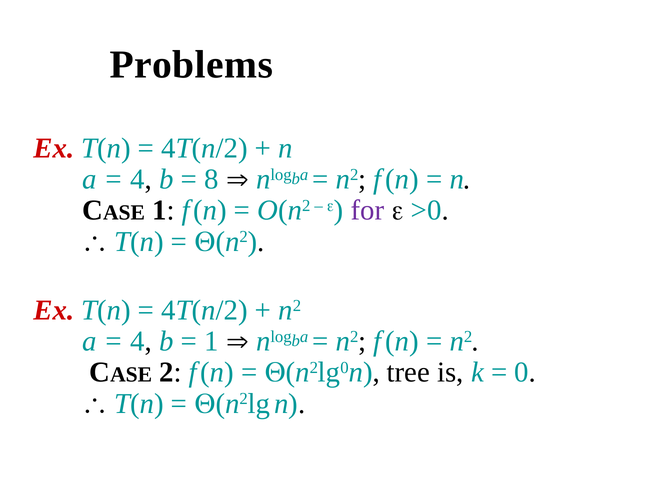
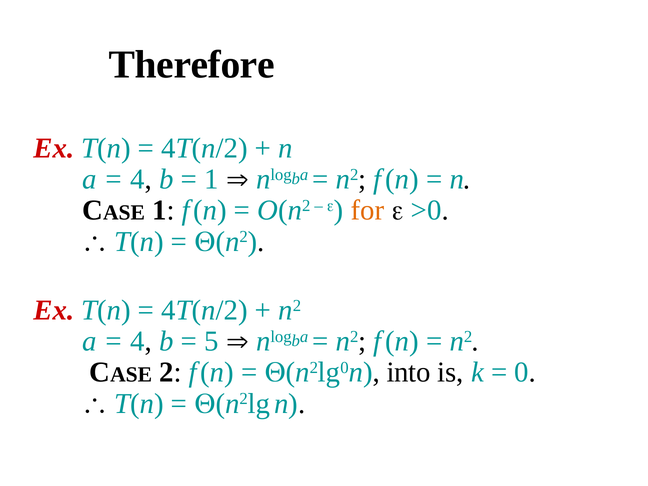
Problems: Problems -> Therefore
8 at (211, 179): 8 -> 1
for colour: purple -> orange
1 at (211, 341): 1 -> 5
tree: tree -> into
